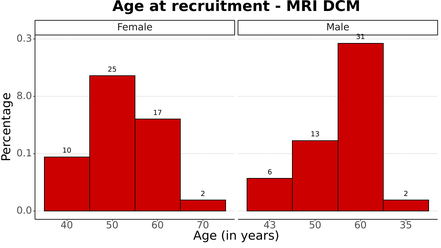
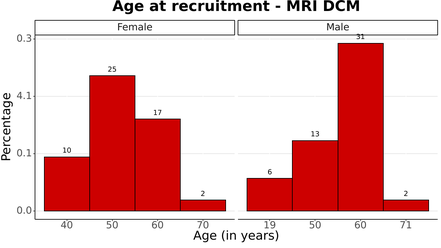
8.0: 8.0 -> 4.1
43: 43 -> 19
35: 35 -> 71
